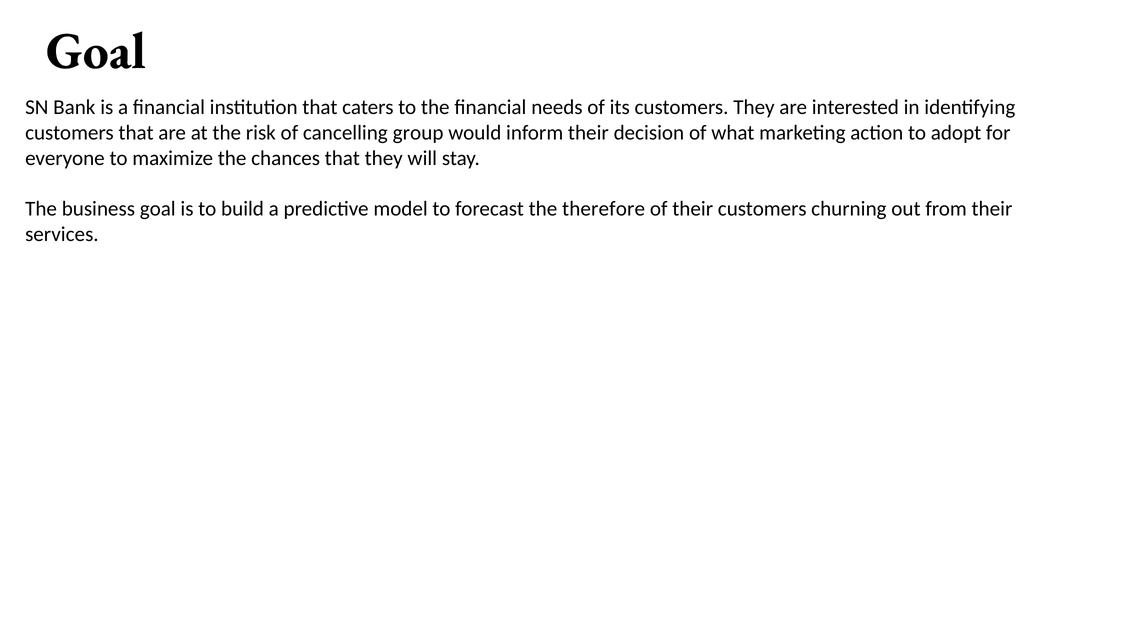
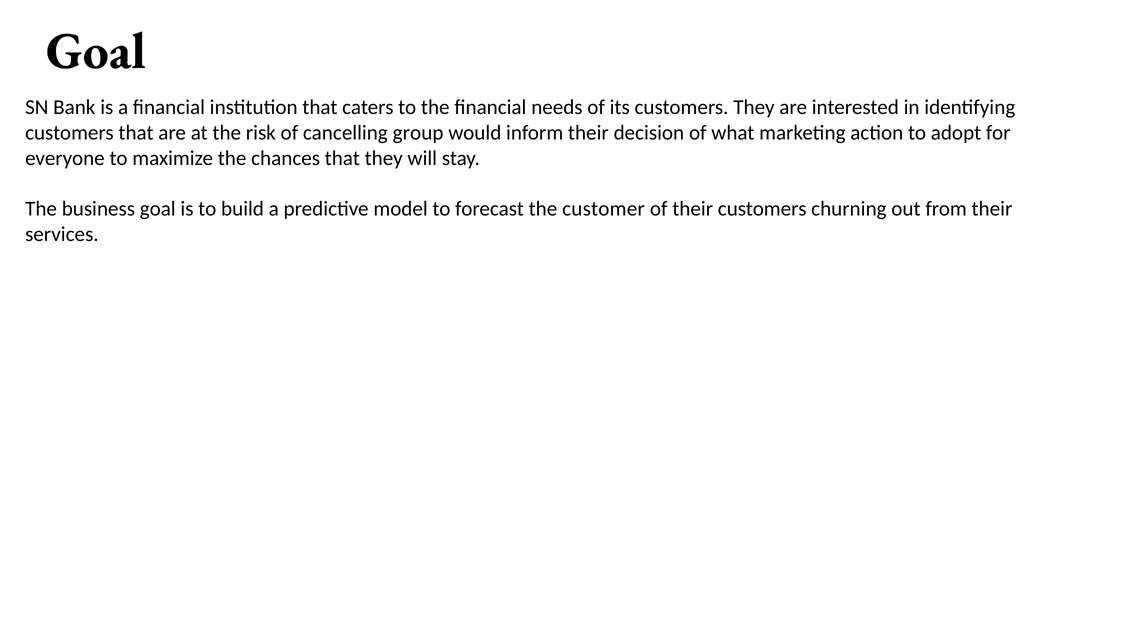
therefore: therefore -> customer
